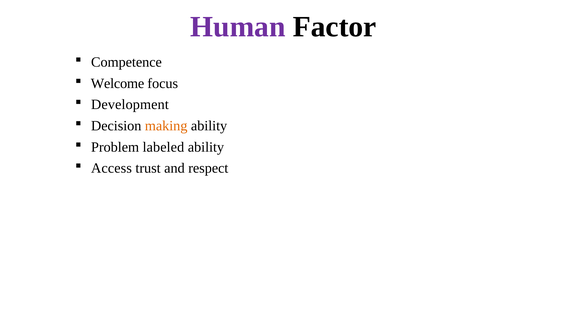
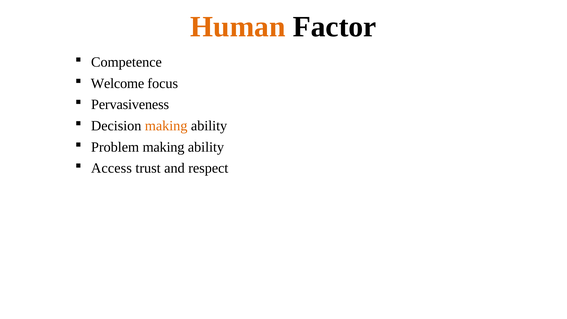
Human colour: purple -> orange
Development: Development -> Pervasiveness
Problem labeled: labeled -> making
